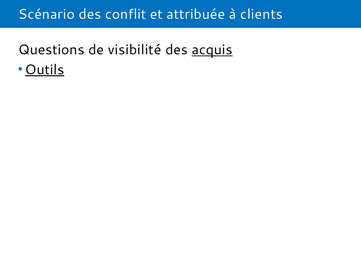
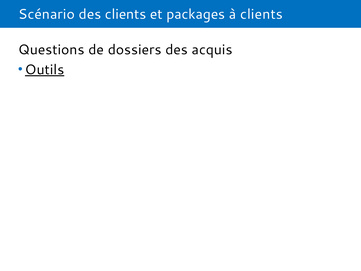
des conflit: conflit -> clients
attribuée: attribuée -> packages
visibilité: visibilité -> dossiers
acquis underline: present -> none
